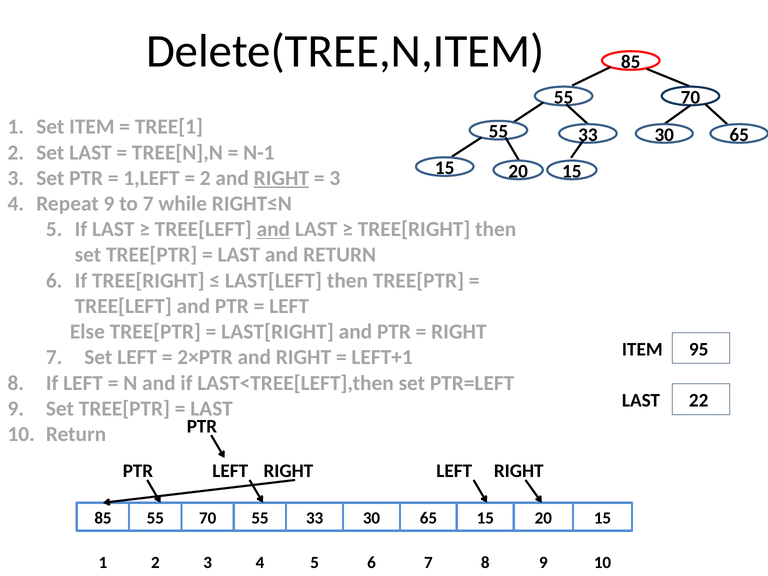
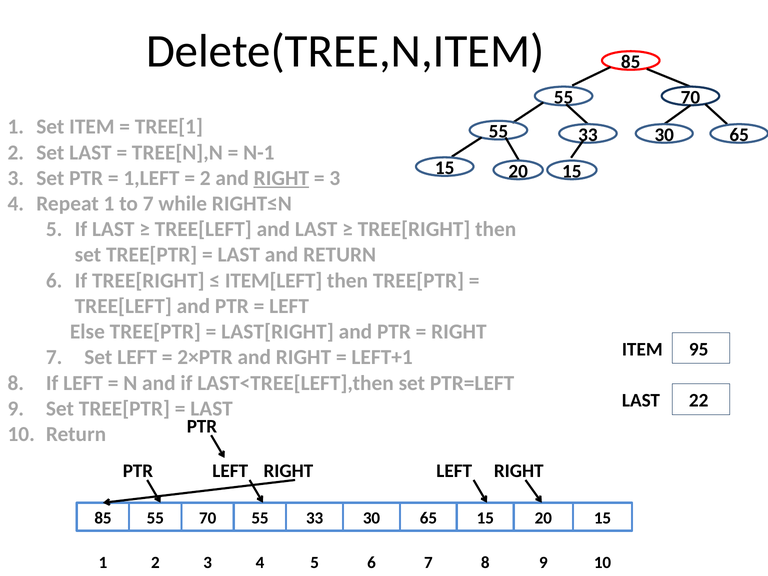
Repeat 9: 9 -> 1
and at (273, 229) underline: present -> none
LAST[LEFT: LAST[LEFT -> ITEM[LEFT
